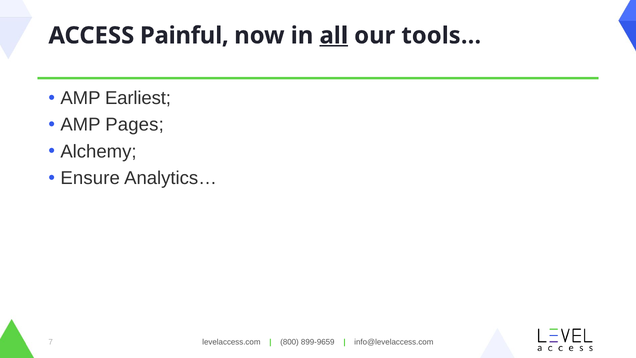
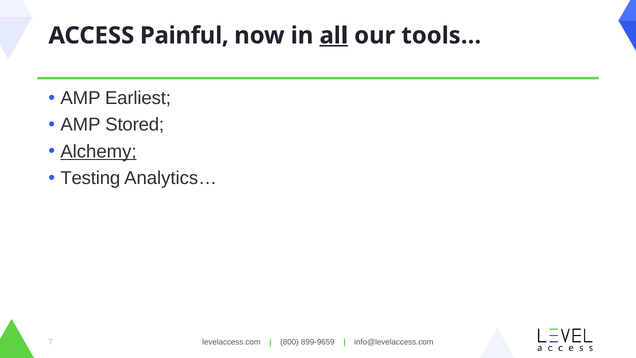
Pages: Pages -> Stored
Alchemy underline: none -> present
Ensure: Ensure -> Testing
